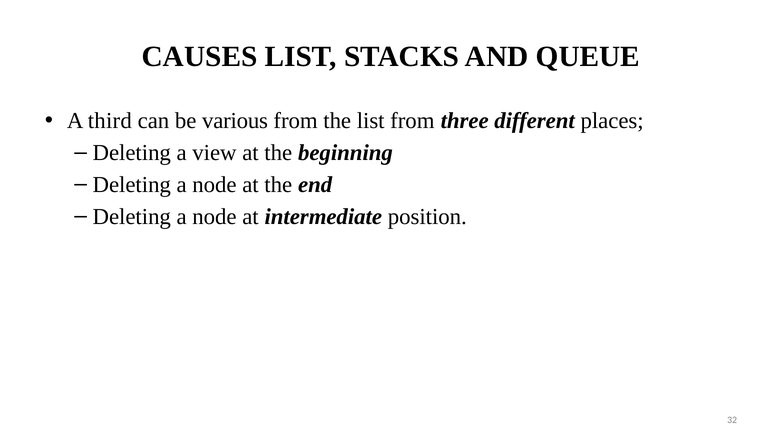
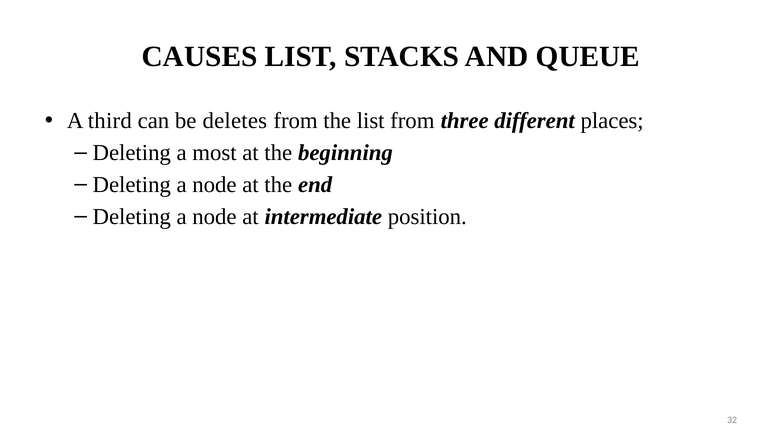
various: various -> deletes
view: view -> most
